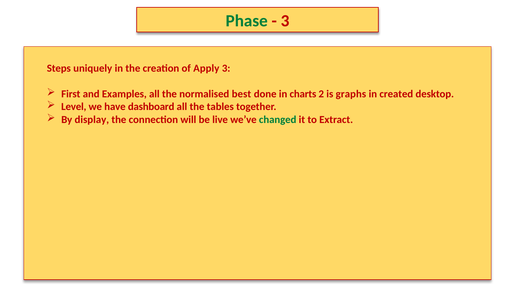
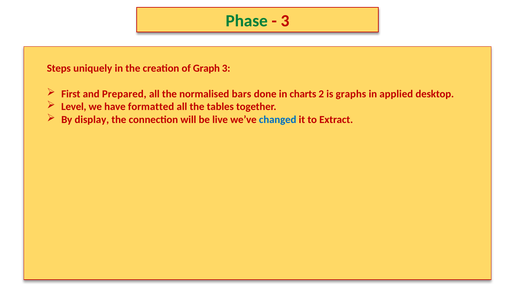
Apply: Apply -> Graph
Examples: Examples -> Prepared
best: best -> bars
created: created -> applied
dashboard: dashboard -> formatted
changed colour: green -> blue
